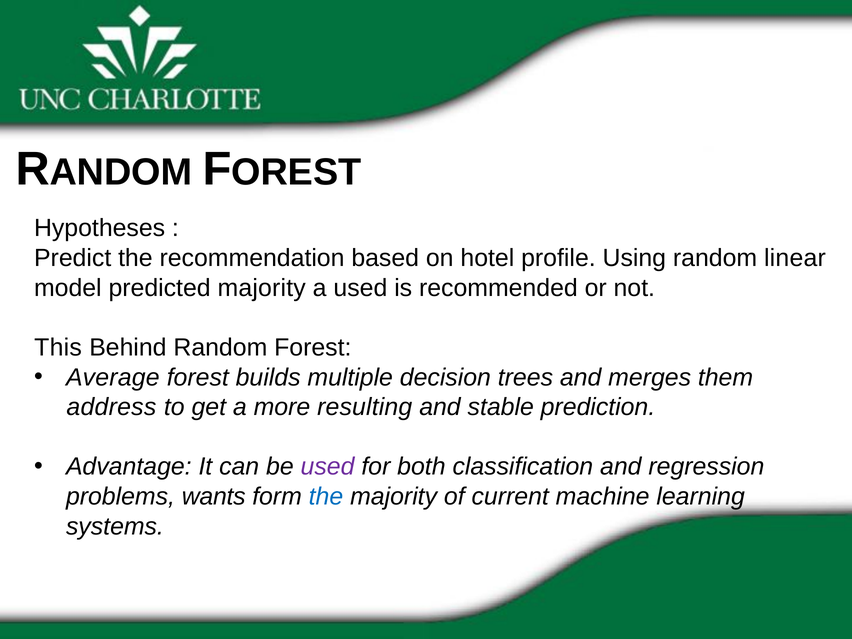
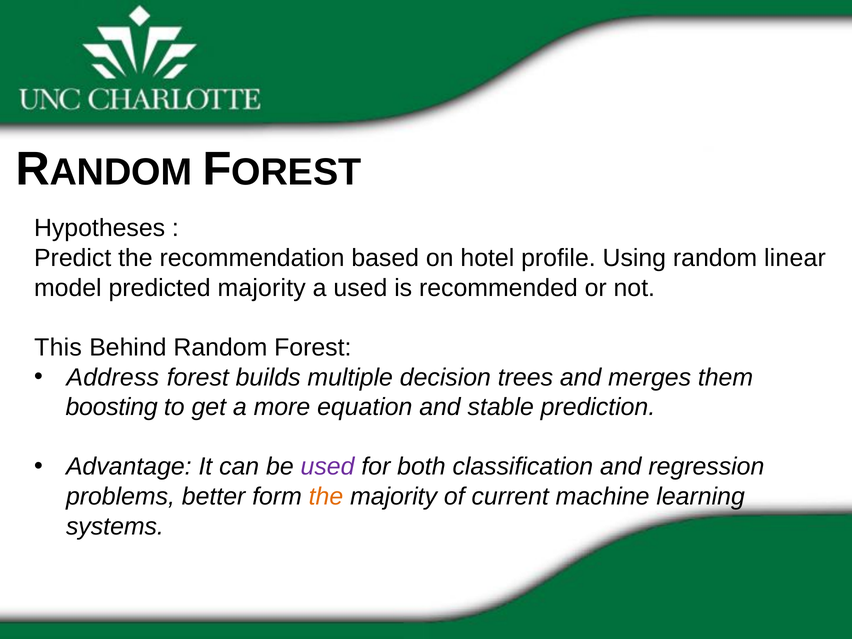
Average: Average -> Address
address: address -> boosting
resulting: resulting -> equation
wants: wants -> better
the at (326, 497) colour: blue -> orange
